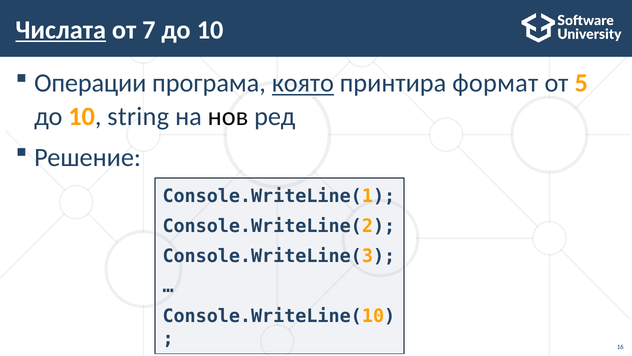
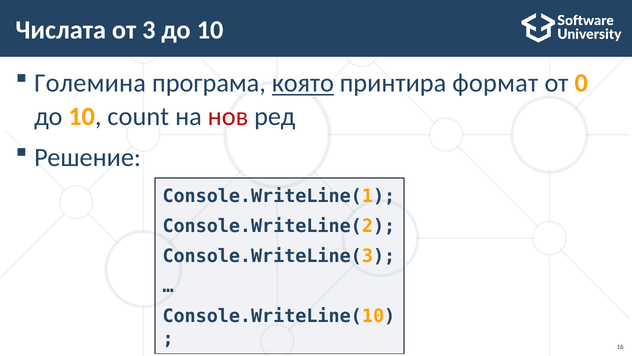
Числата underline: present -> none
7: 7 -> 3
Операции: Операции -> Големина
5: 5 -> 0
string: string -> count
нов colour: black -> red
